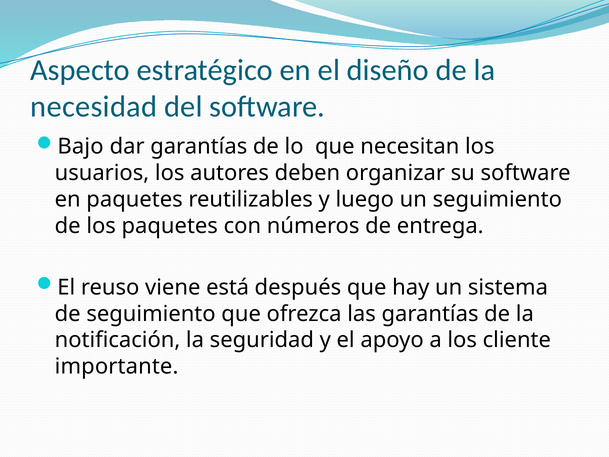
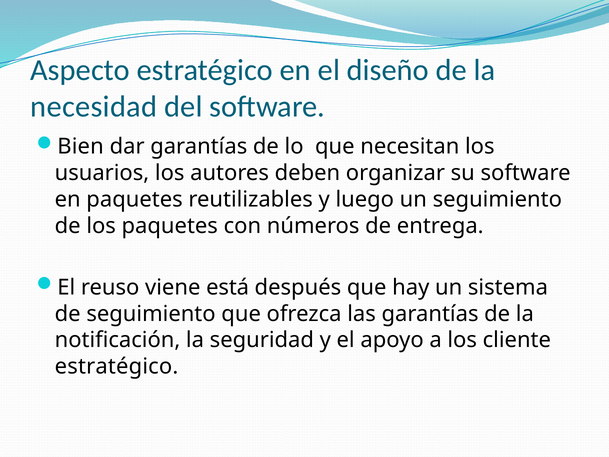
Bajo: Bajo -> Bien
importante at (117, 366): importante -> estratégico
